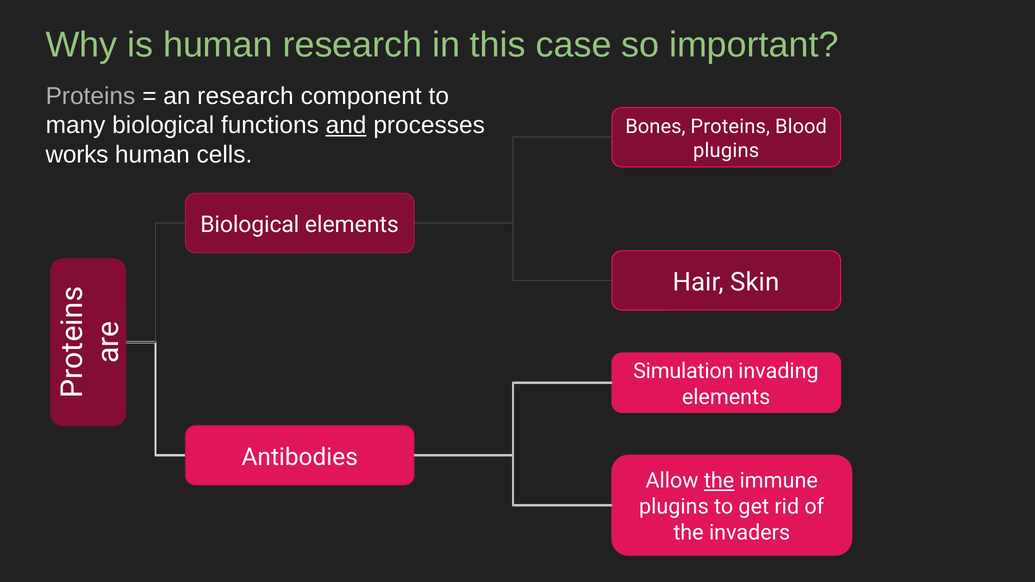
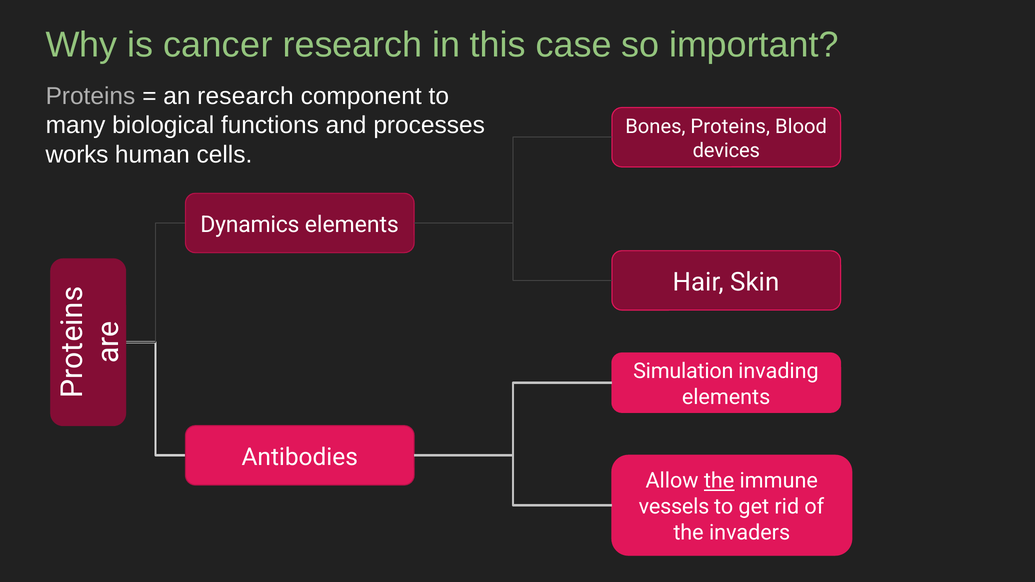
is human: human -> cancer
and underline: present -> none
plugins at (726, 151): plugins -> devices
Biological at (250, 225): Biological -> Dynamics
plugins at (674, 507): plugins -> vessels
